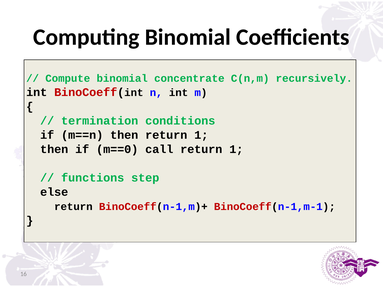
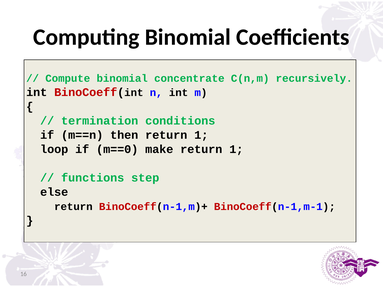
then at (54, 149): then -> loop
call: call -> make
